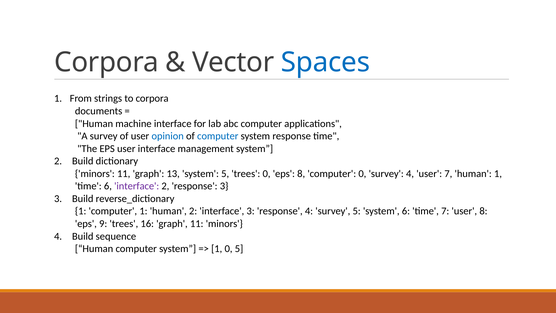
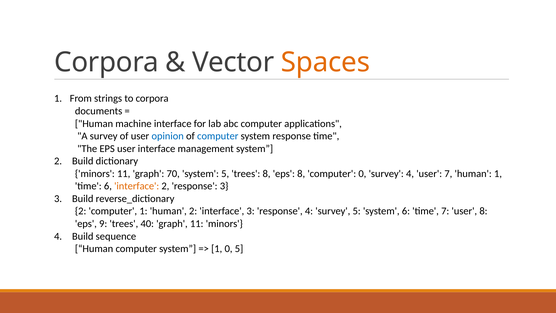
Spaces colour: blue -> orange
13: 13 -> 70
trees 0: 0 -> 8
interface at (137, 186) colour: purple -> orange
1 at (81, 211): 1 -> 2
16: 16 -> 40
